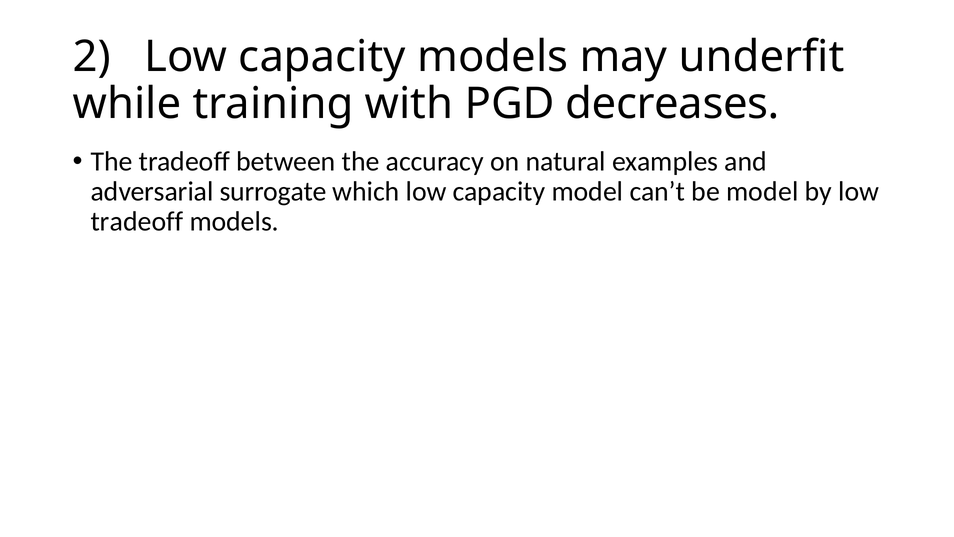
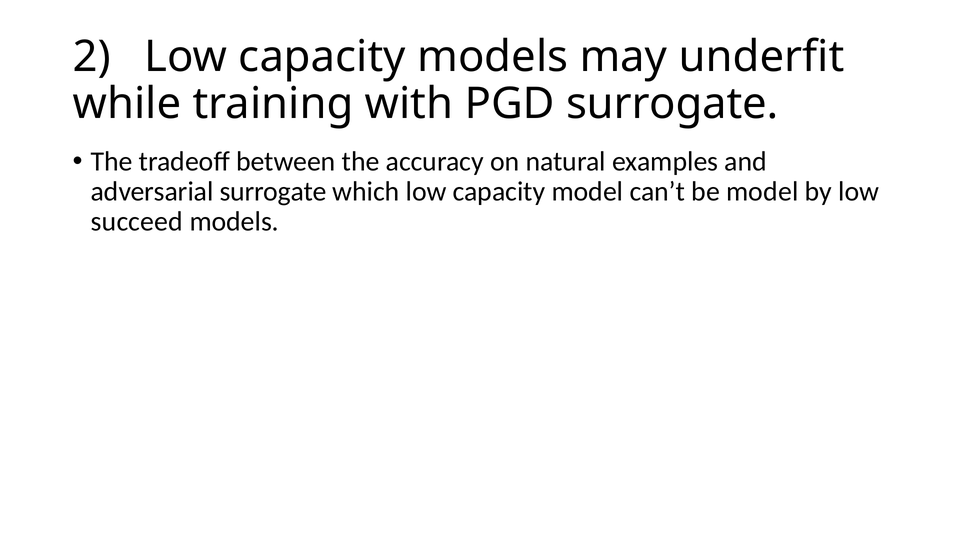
PGD decreases: decreases -> surrogate
tradeoff at (137, 221): tradeoff -> succeed
